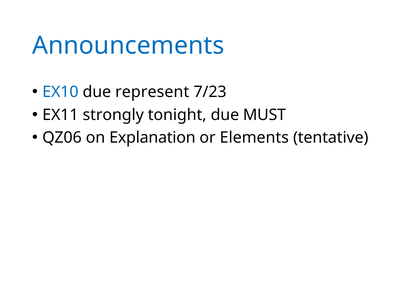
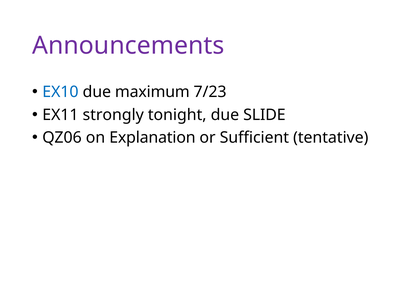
Announcements colour: blue -> purple
represent: represent -> maximum
MUST: MUST -> SLIDE
Elements: Elements -> Sufficient
